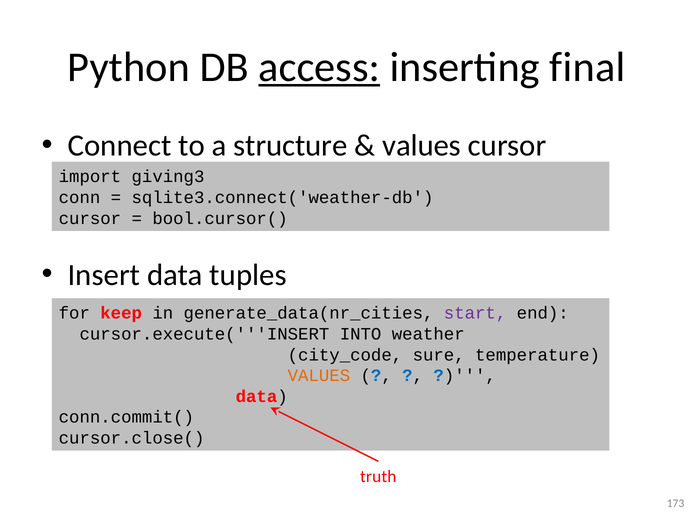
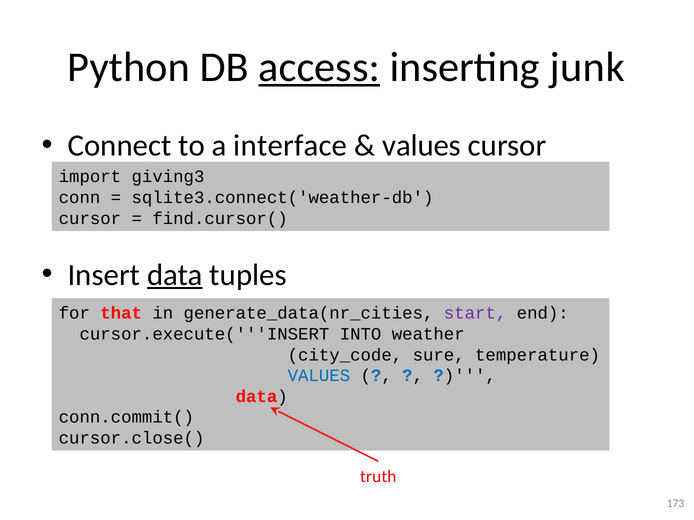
final: final -> junk
structure: structure -> interface
bool.cursor(: bool.cursor( -> find.cursor(
data at (175, 275) underline: none -> present
keep: keep -> that
VALUES at (319, 376) colour: orange -> blue
